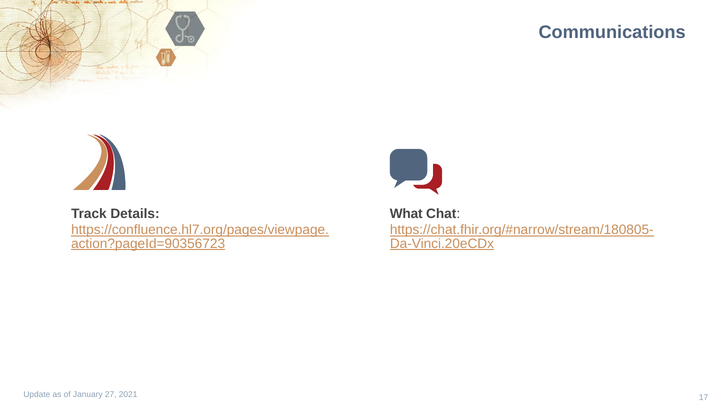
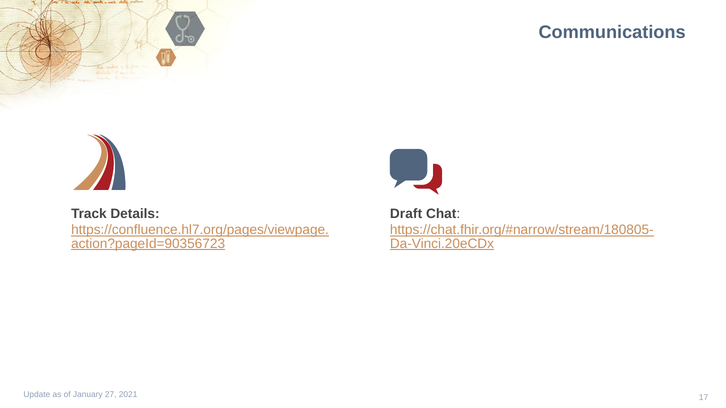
What: What -> Draft
